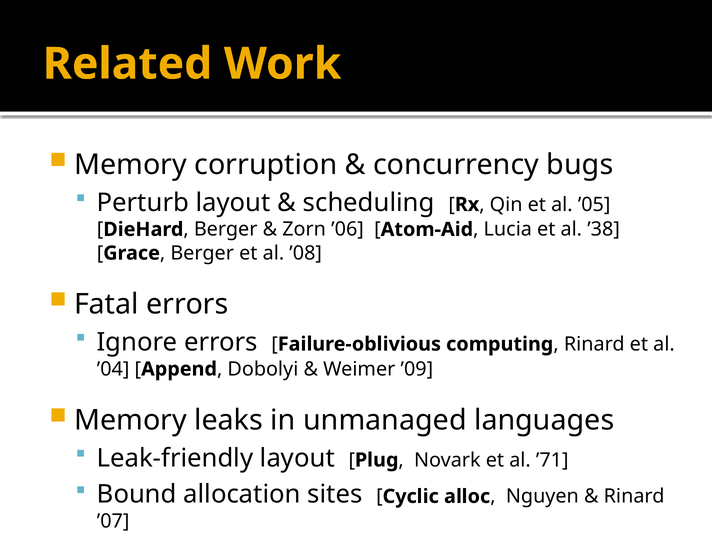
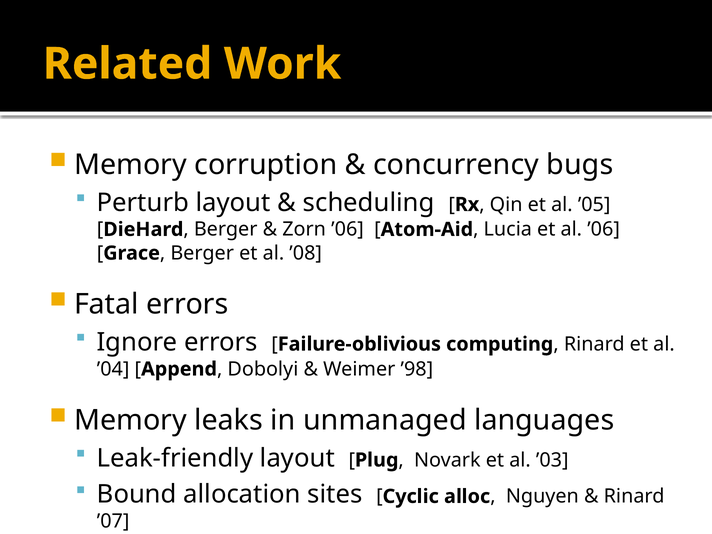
al ’38: ’38 -> ’06
’09: ’09 -> ’98
’71: ’71 -> ’03
